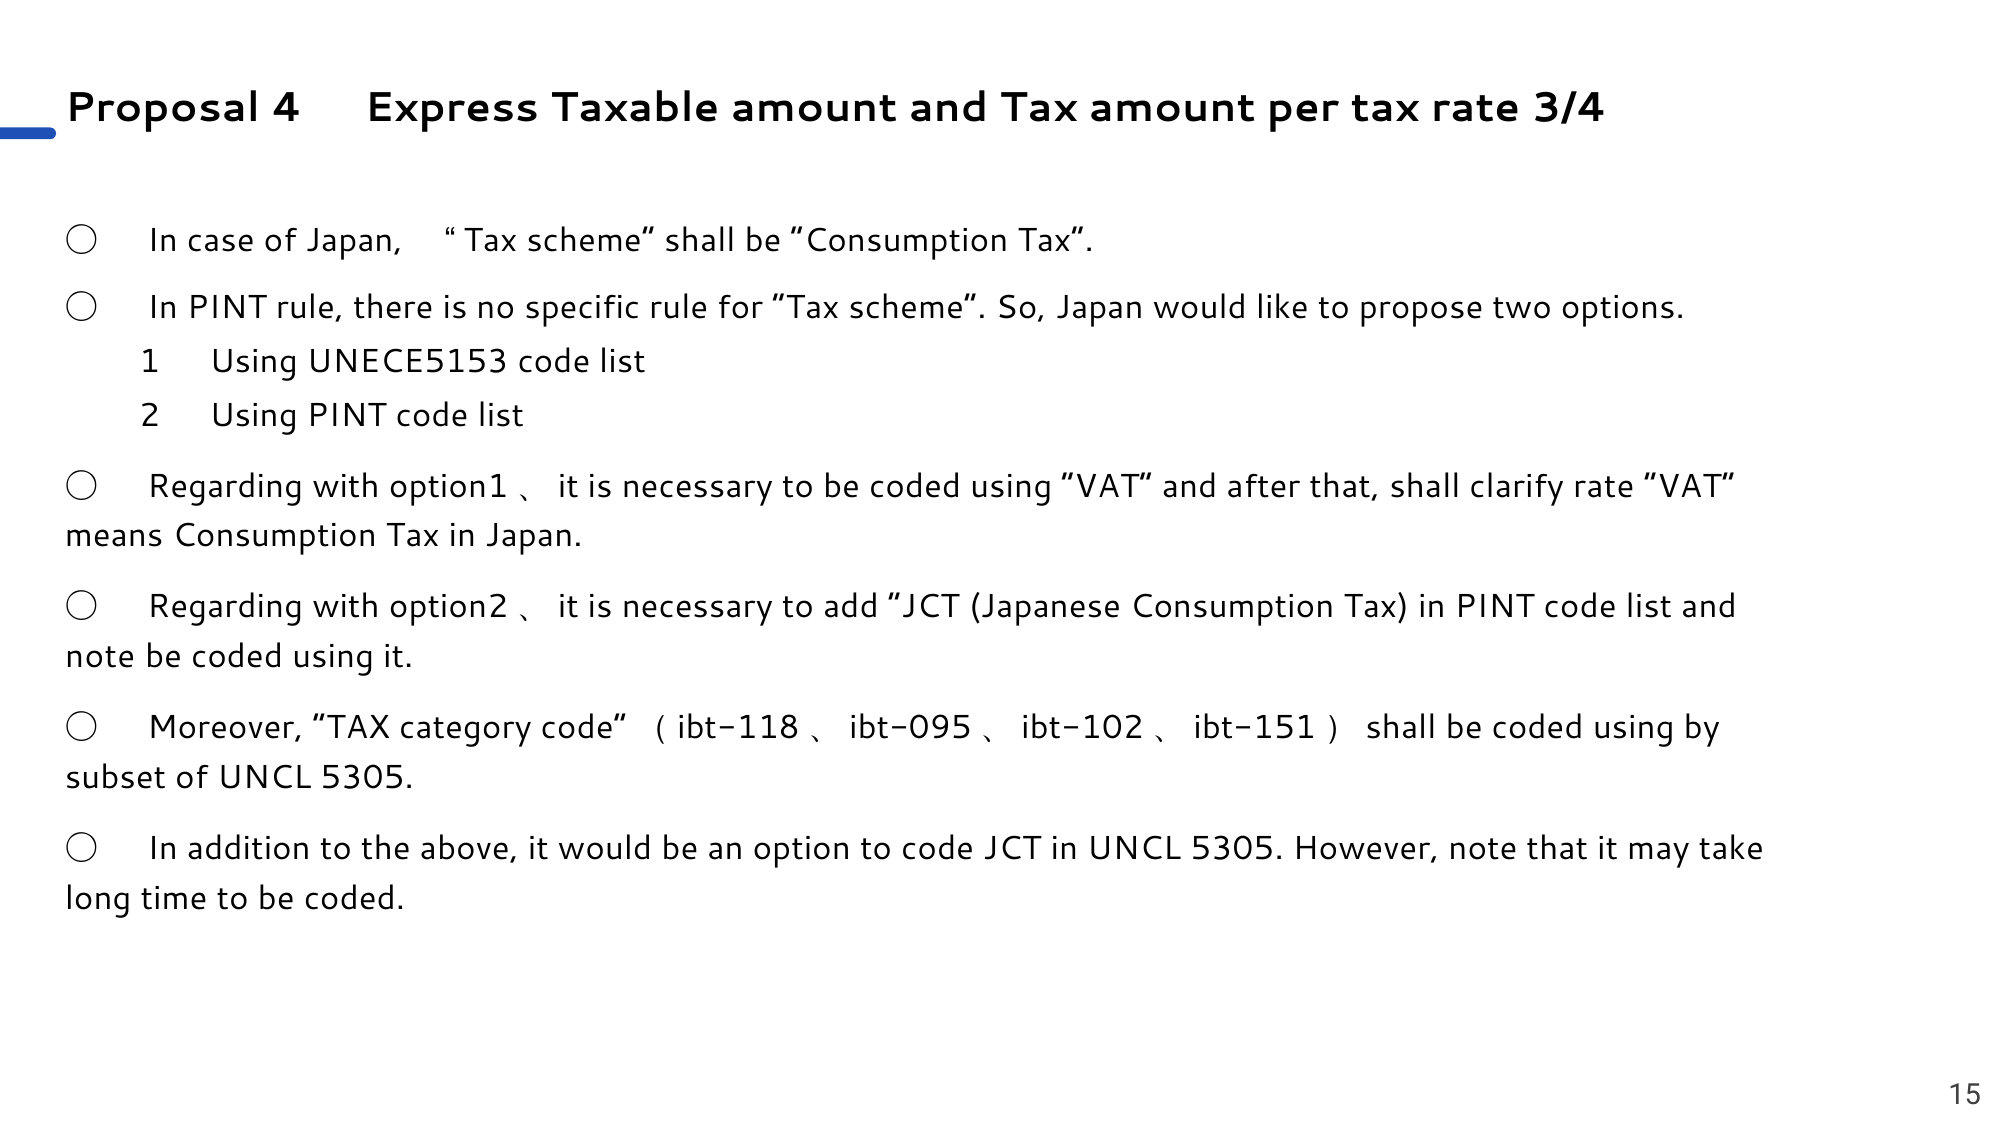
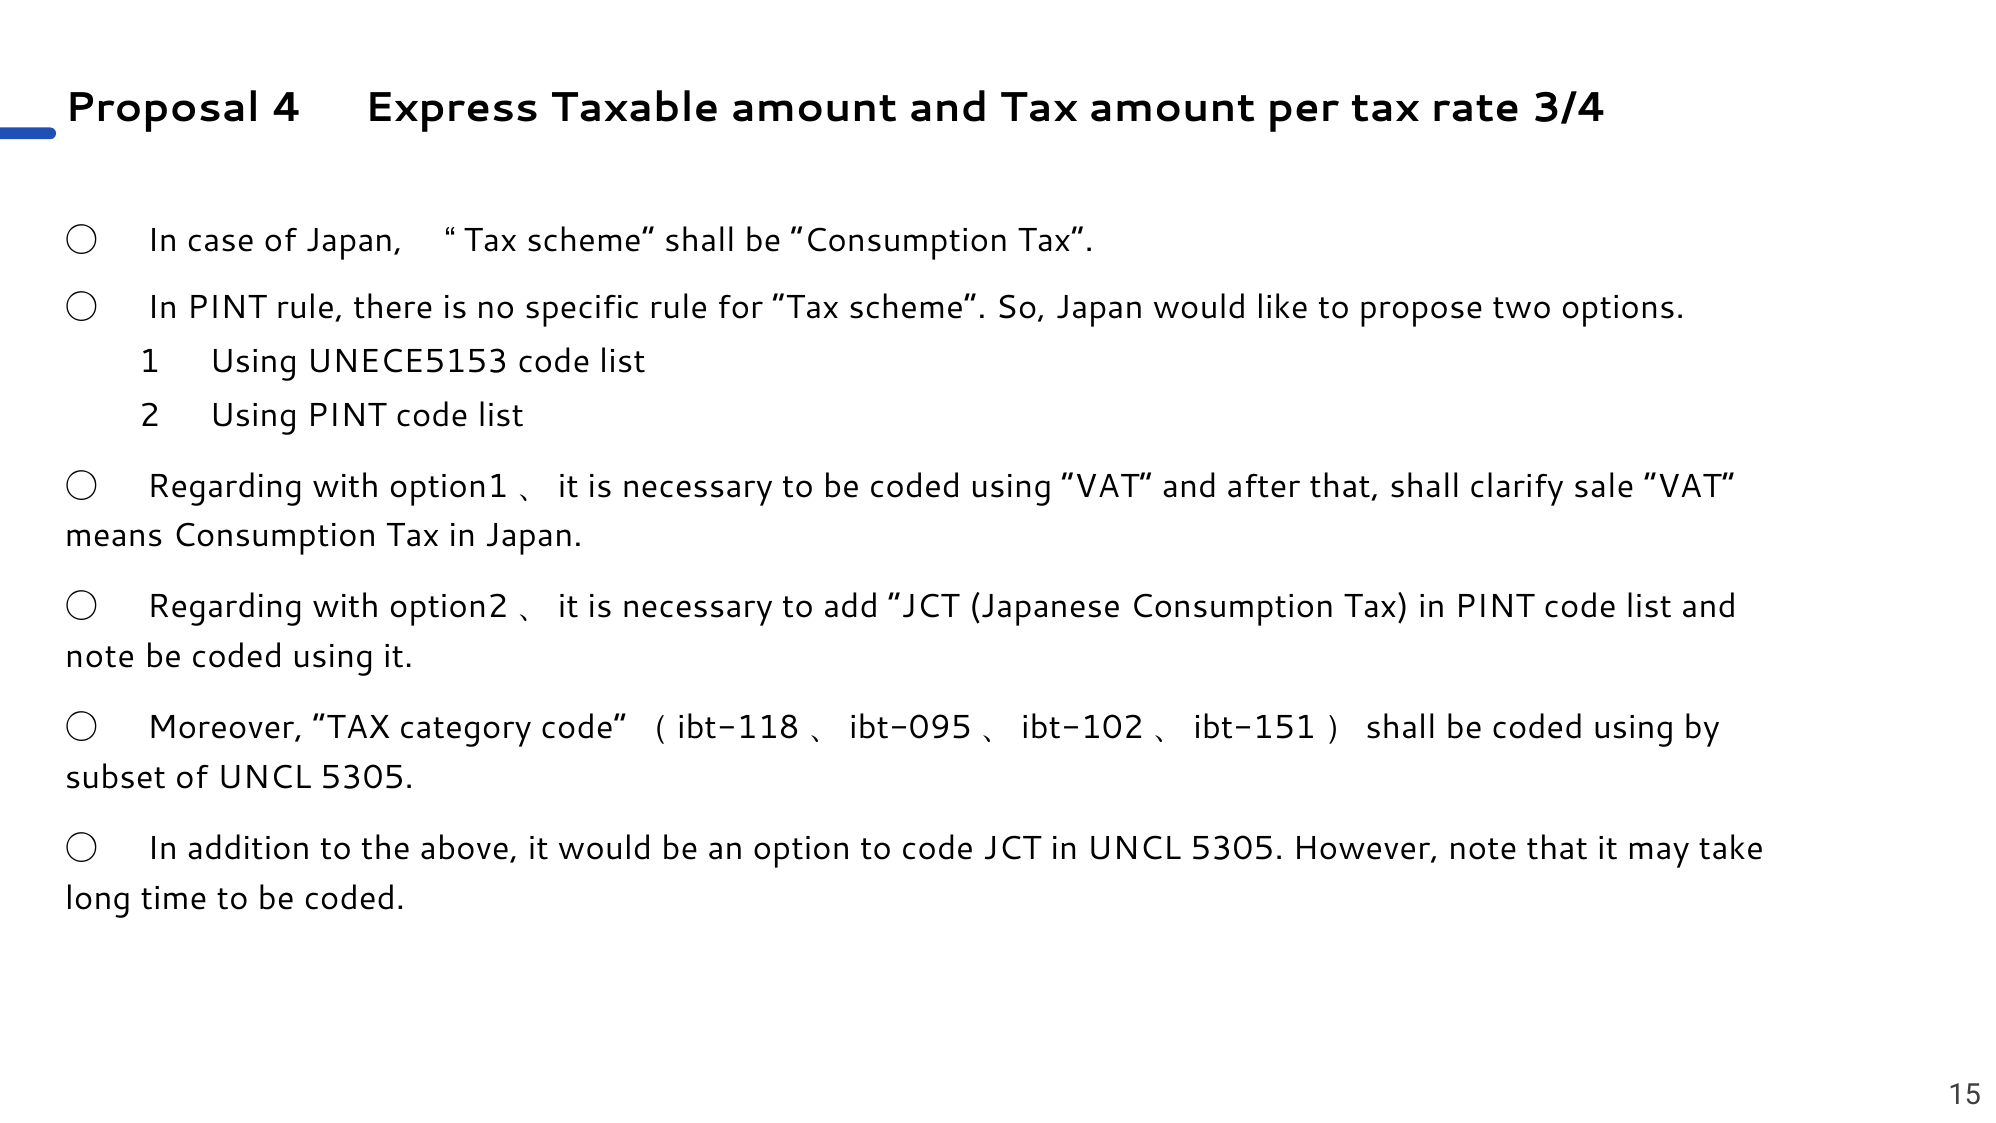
clarify rate: rate -> sale
